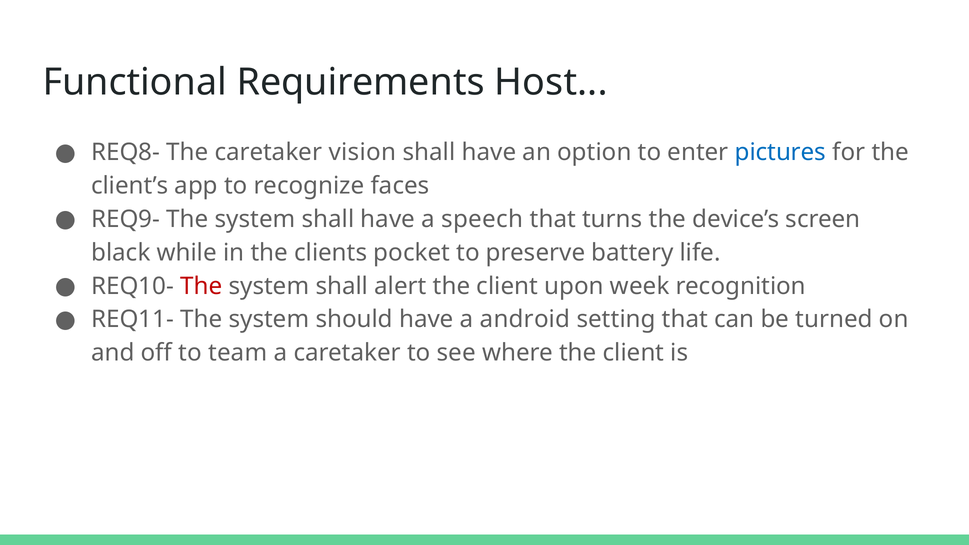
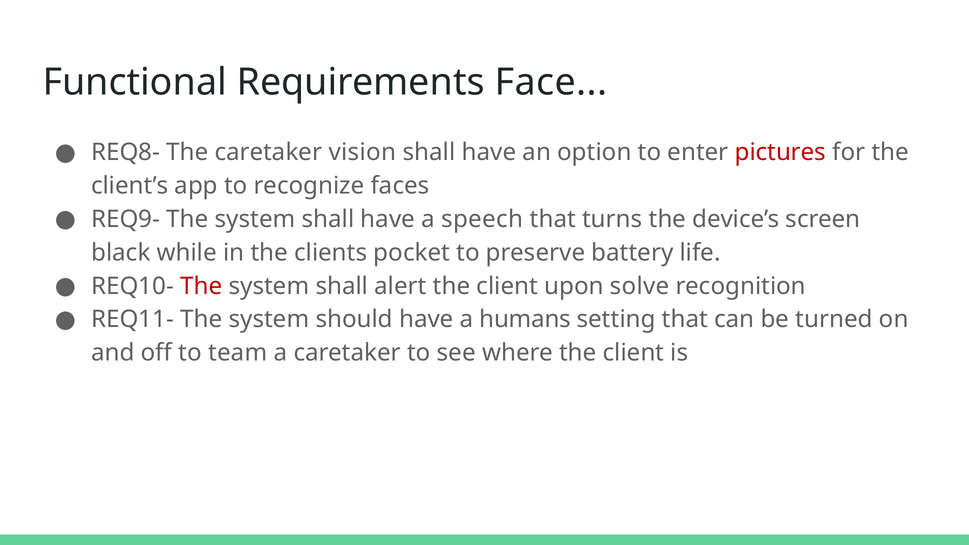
Host: Host -> Face
pictures colour: blue -> red
week: week -> solve
android: android -> humans
